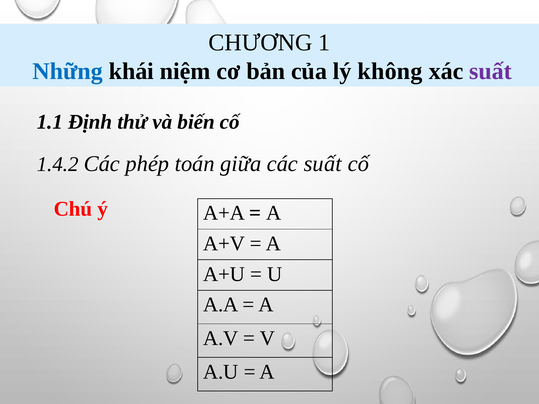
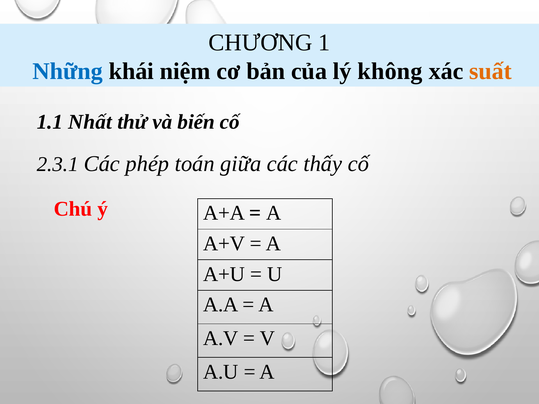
suất at (491, 71) colour: purple -> orange
Định: Định -> Nhất
1.4.2: 1.4.2 -> 2.3.1
các suất: suất -> thấy
